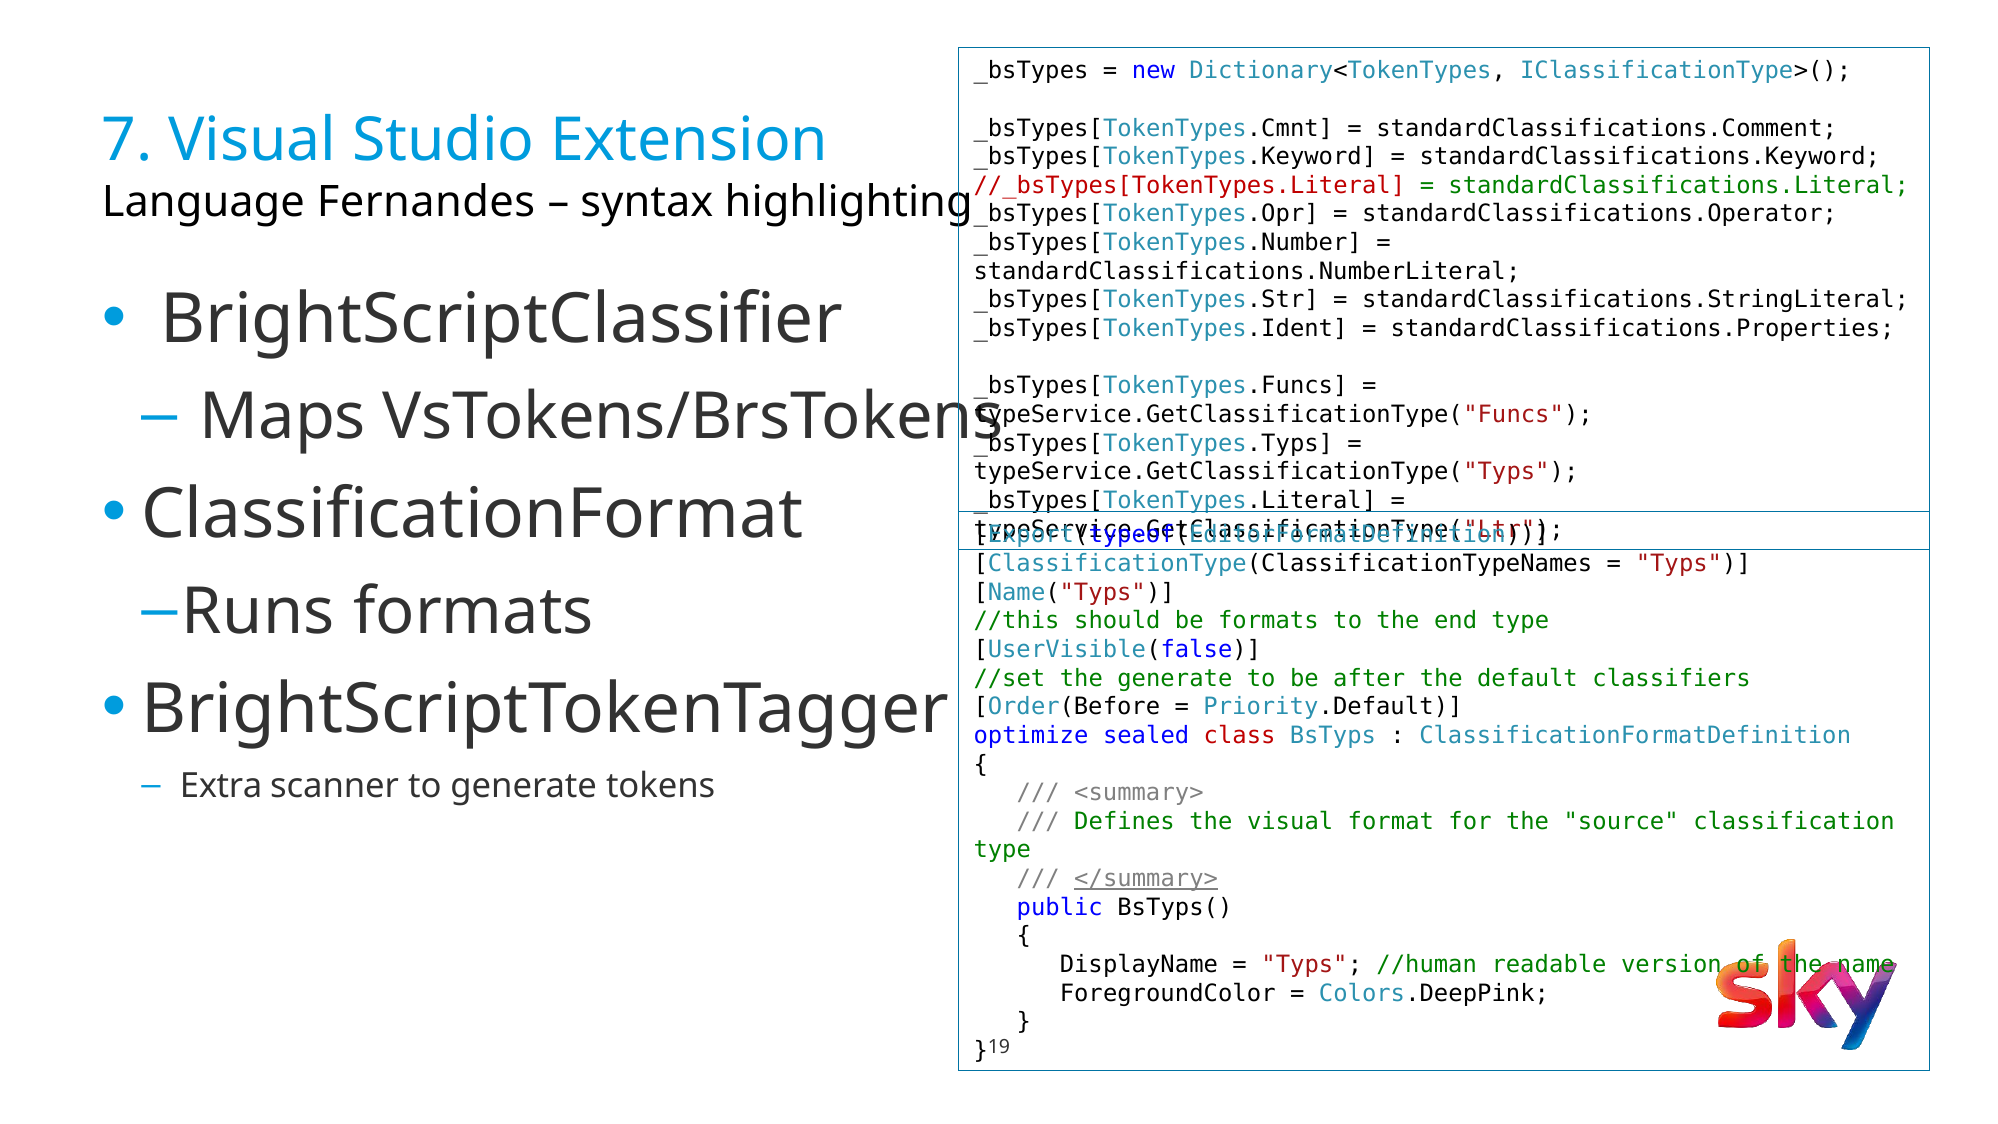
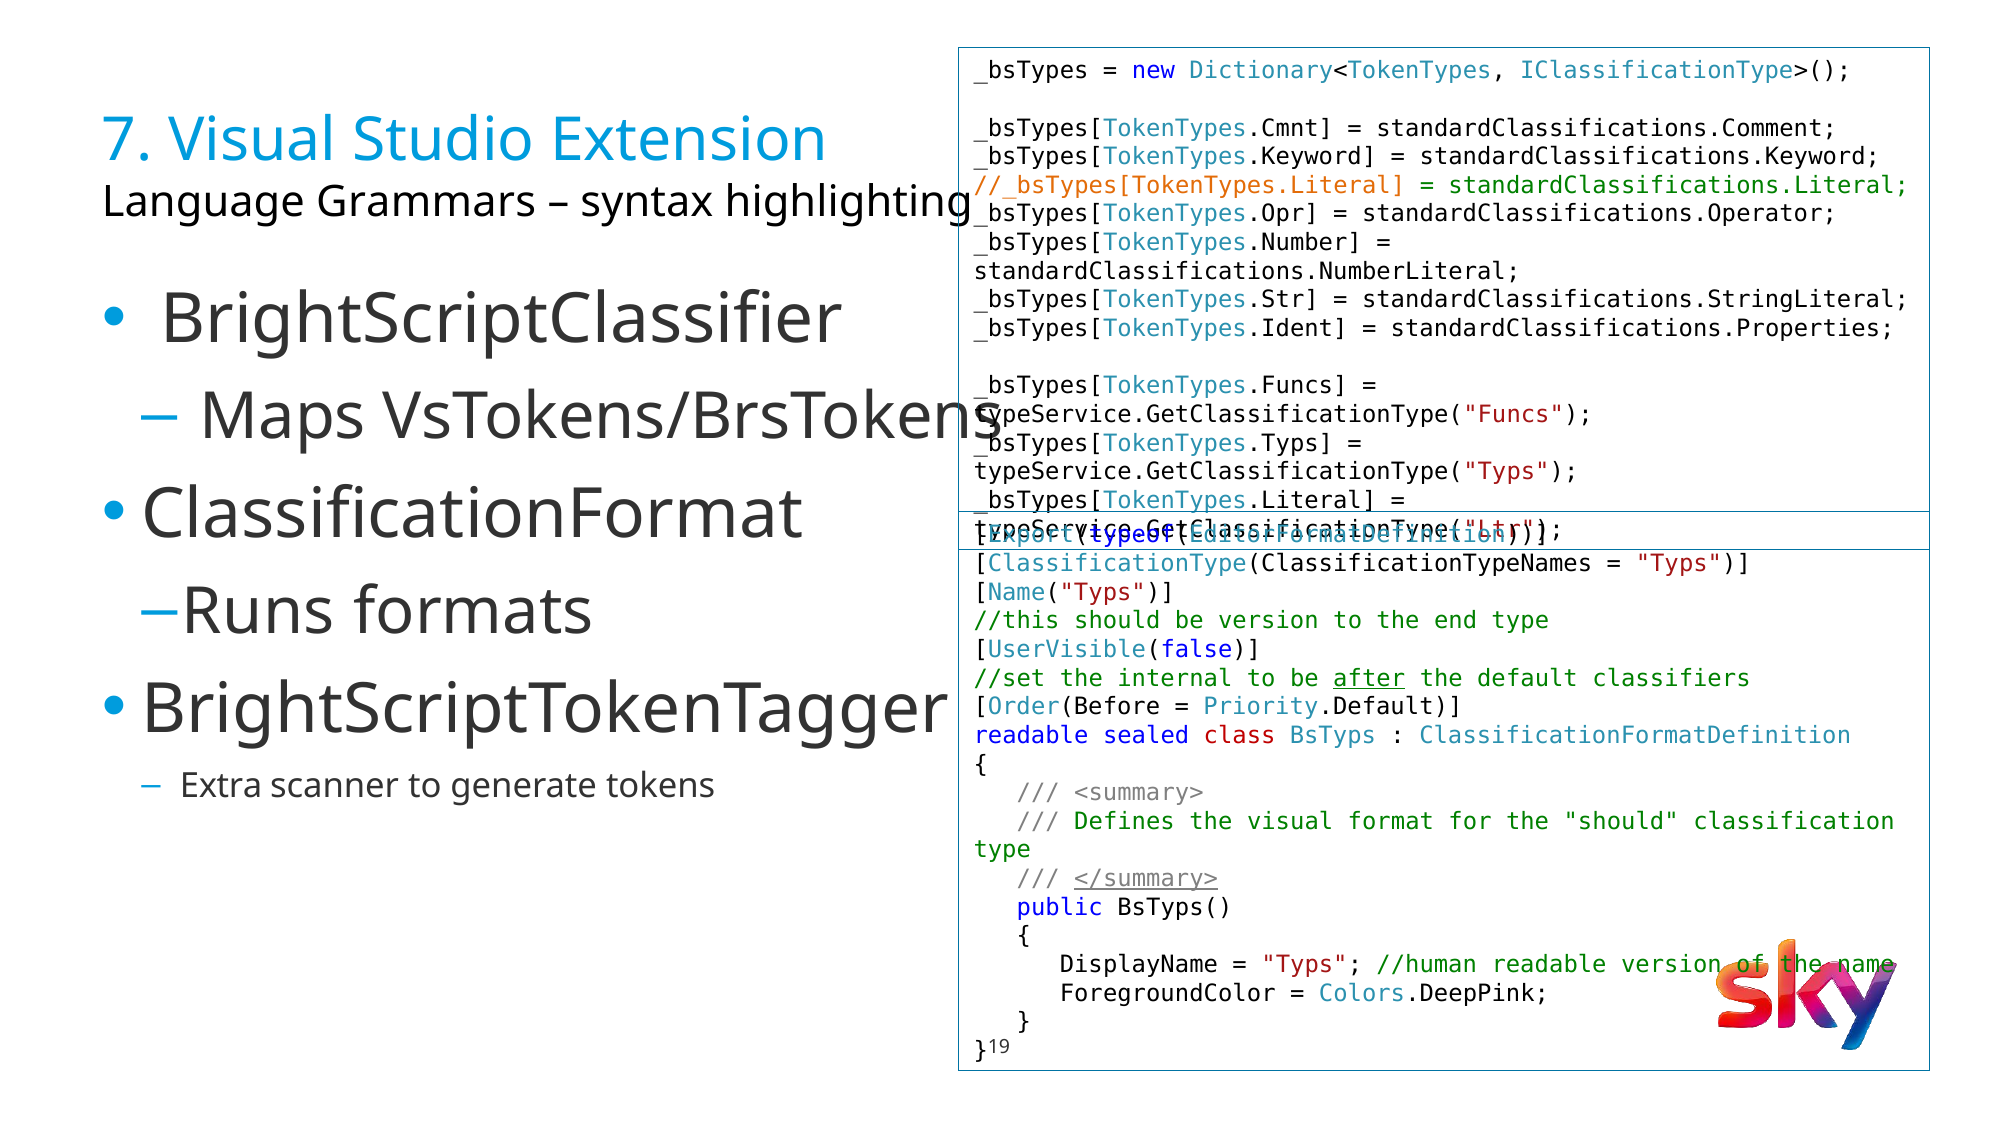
//_bsTypes[TokenTypes.Literal colour: red -> orange
Fernandes: Fernandes -> Grammars
be formats: formats -> version
the generate: generate -> internal
after underline: none -> present
optimize at (1031, 735): optimize -> readable
the source: source -> should
